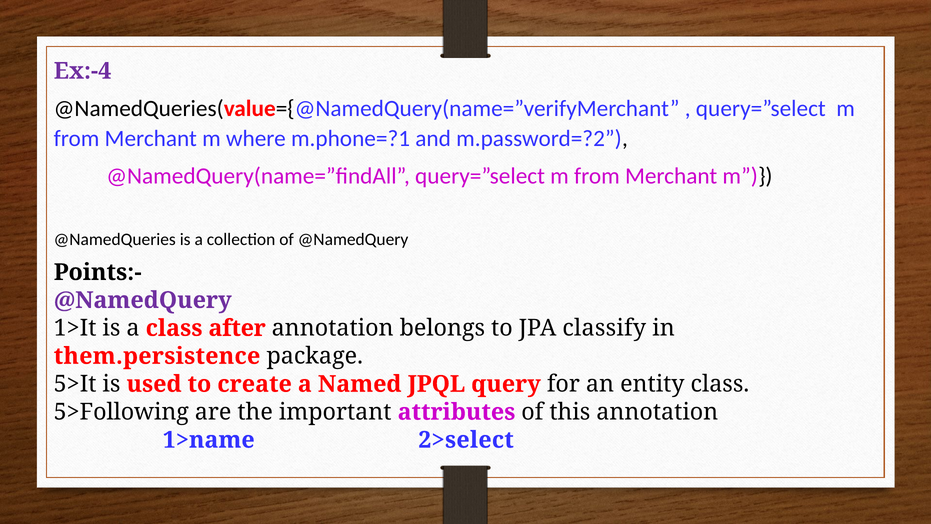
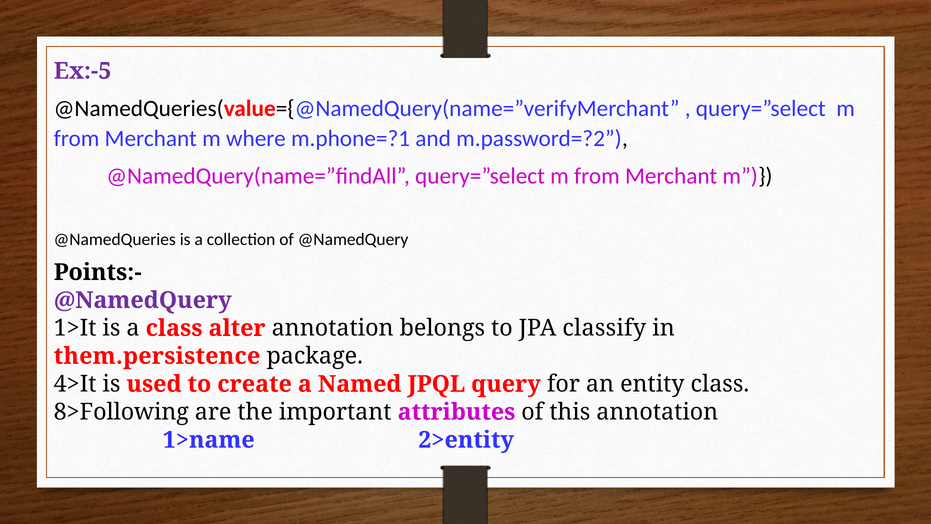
Ex:-4: Ex:-4 -> Ex:-5
after: after -> alter
5>It: 5>It -> 4>It
5>Following: 5>Following -> 8>Following
2>select: 2>select -> 2>entity
